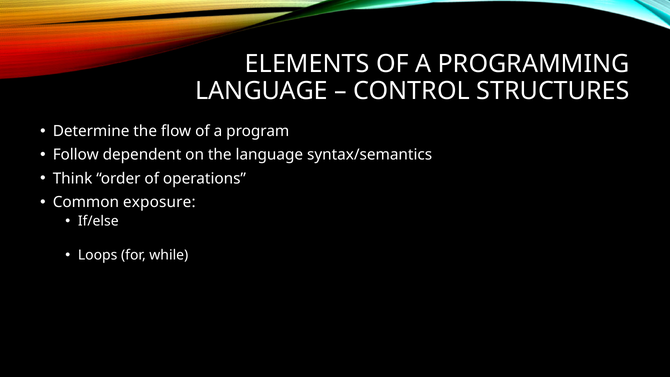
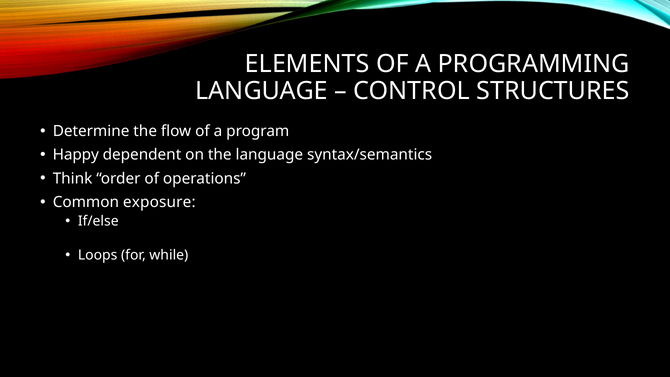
Follow: Follow -> Happy
